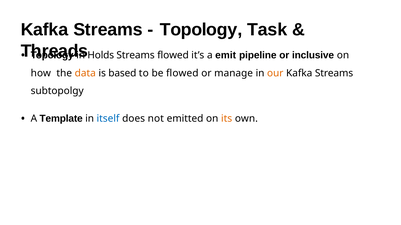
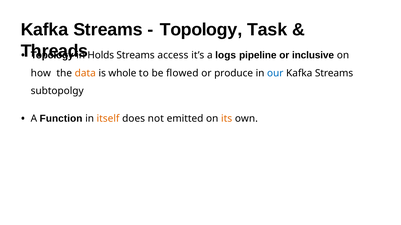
Streams flowed: flowed -> access
emit: emit -> logs
based: based -> whole
manage: manage -> produce
our colour: orange -> blue
Template: Template -> Function
itself colour: blue -> orange
